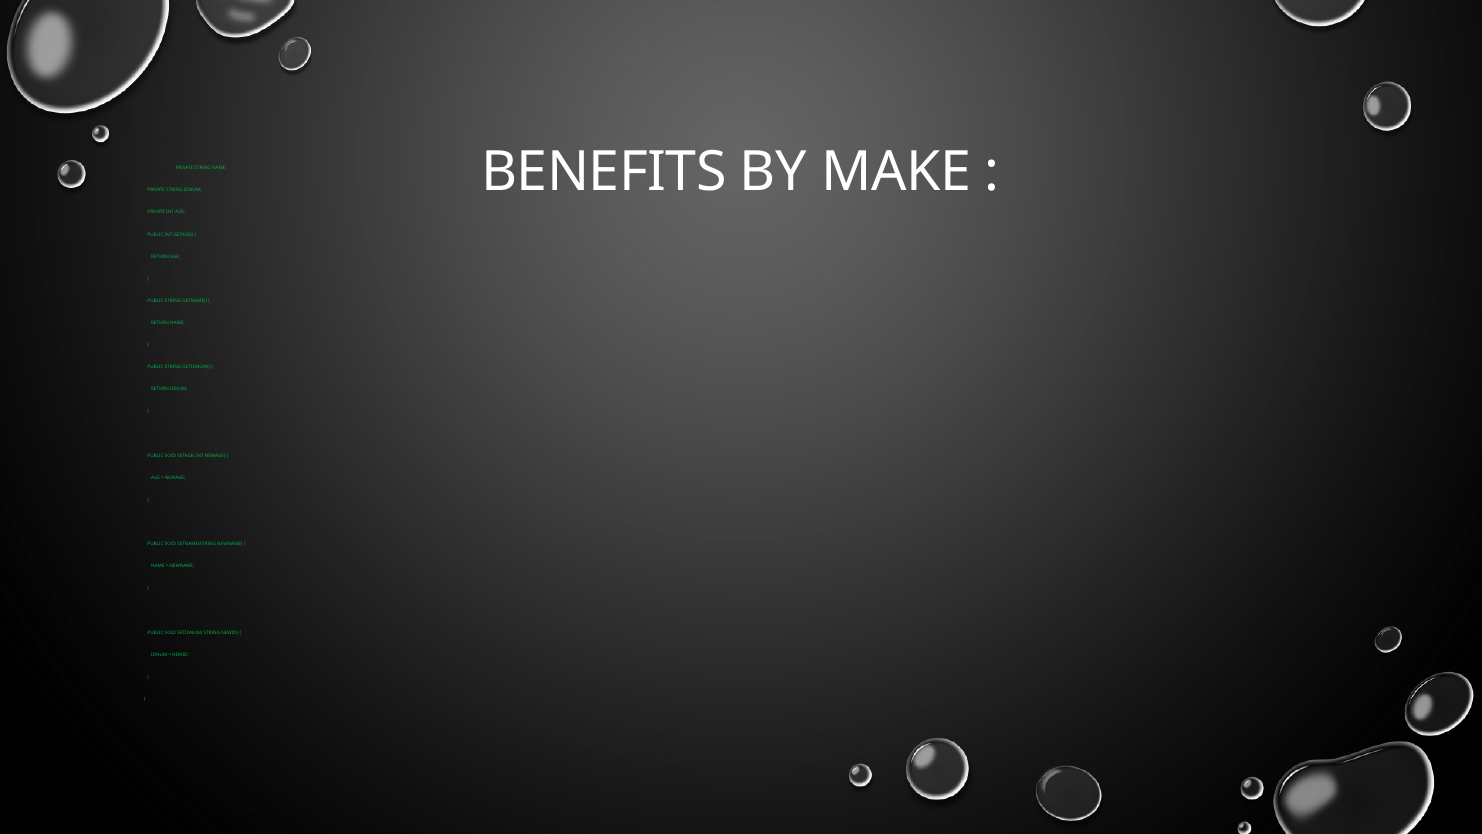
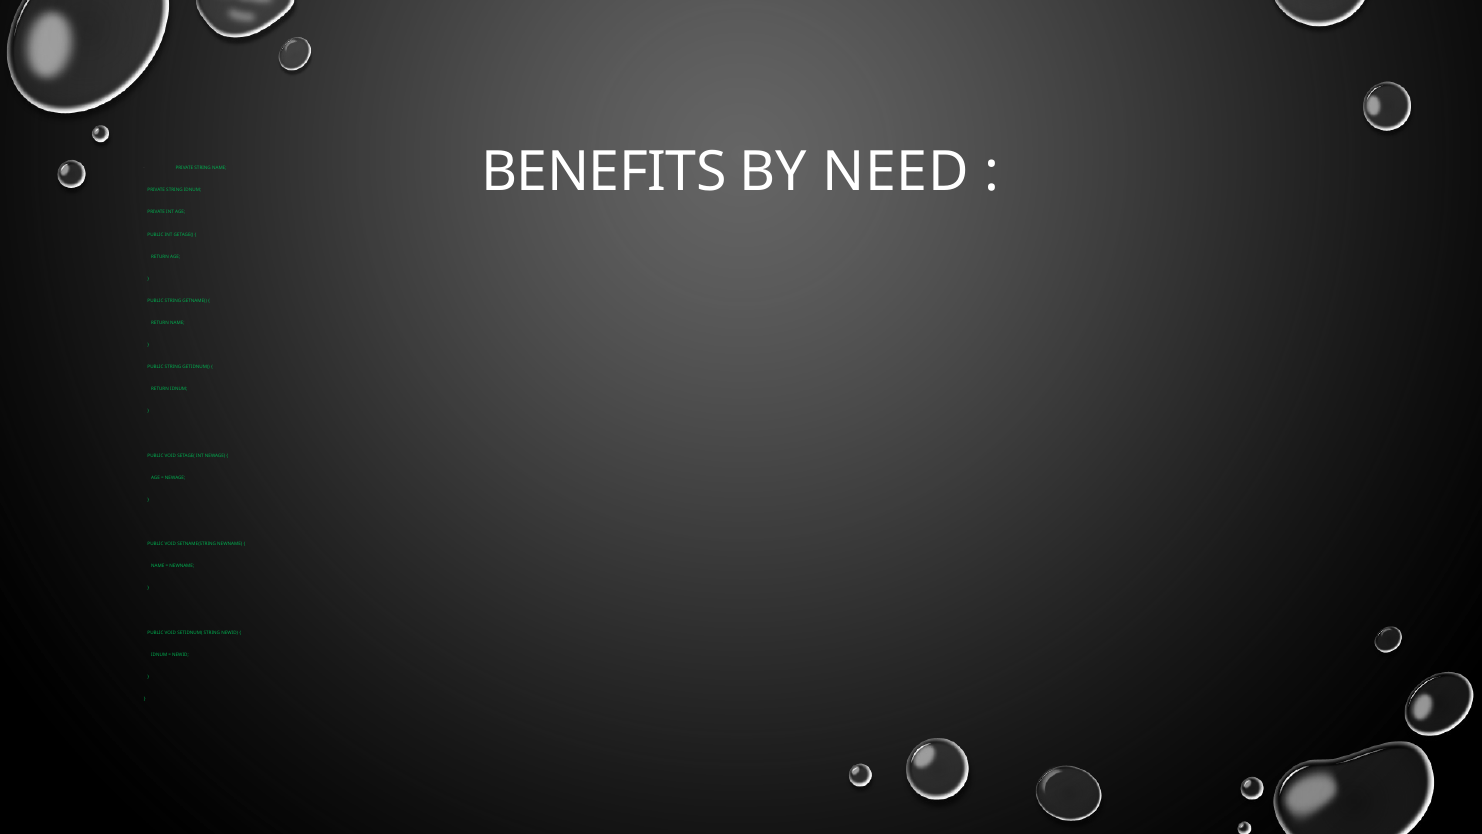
MAKE: MAKE -> NEED
